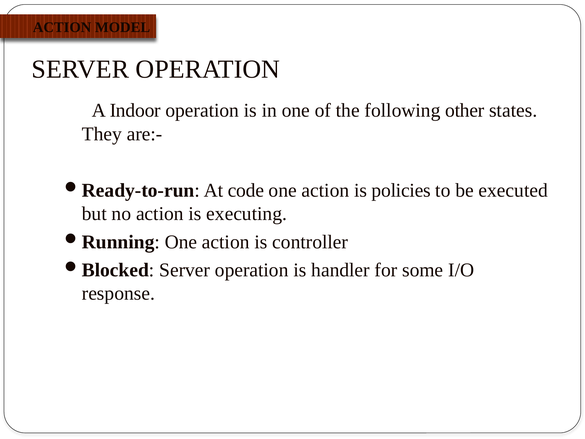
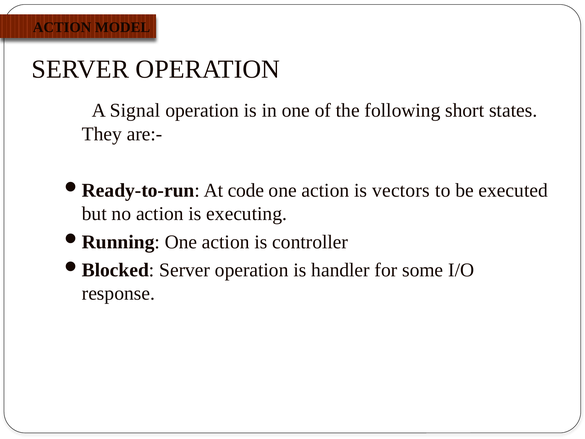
Indoor: Indoor -> Signal
other: other -> short
policies: policies -> vectors
